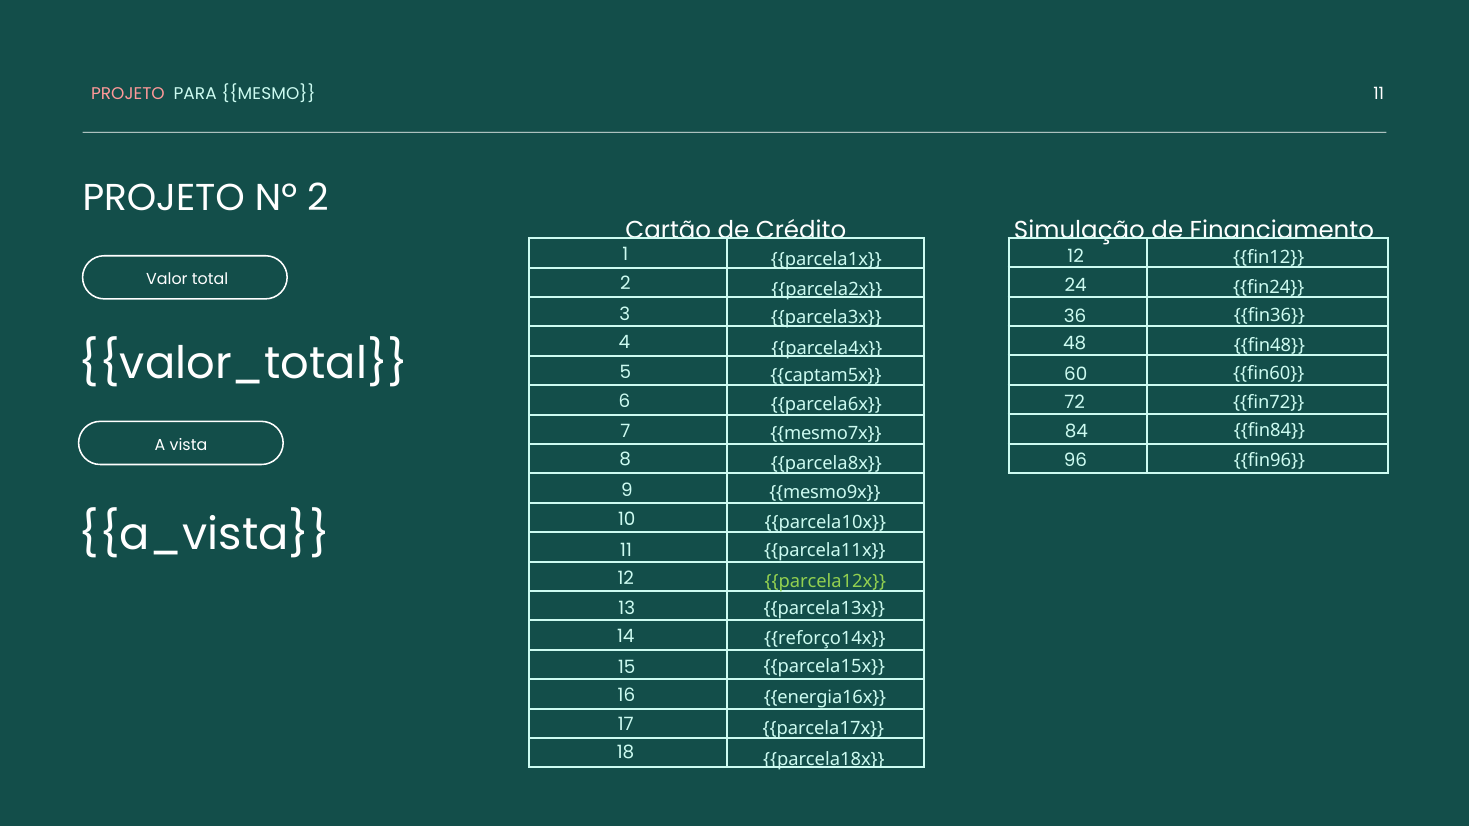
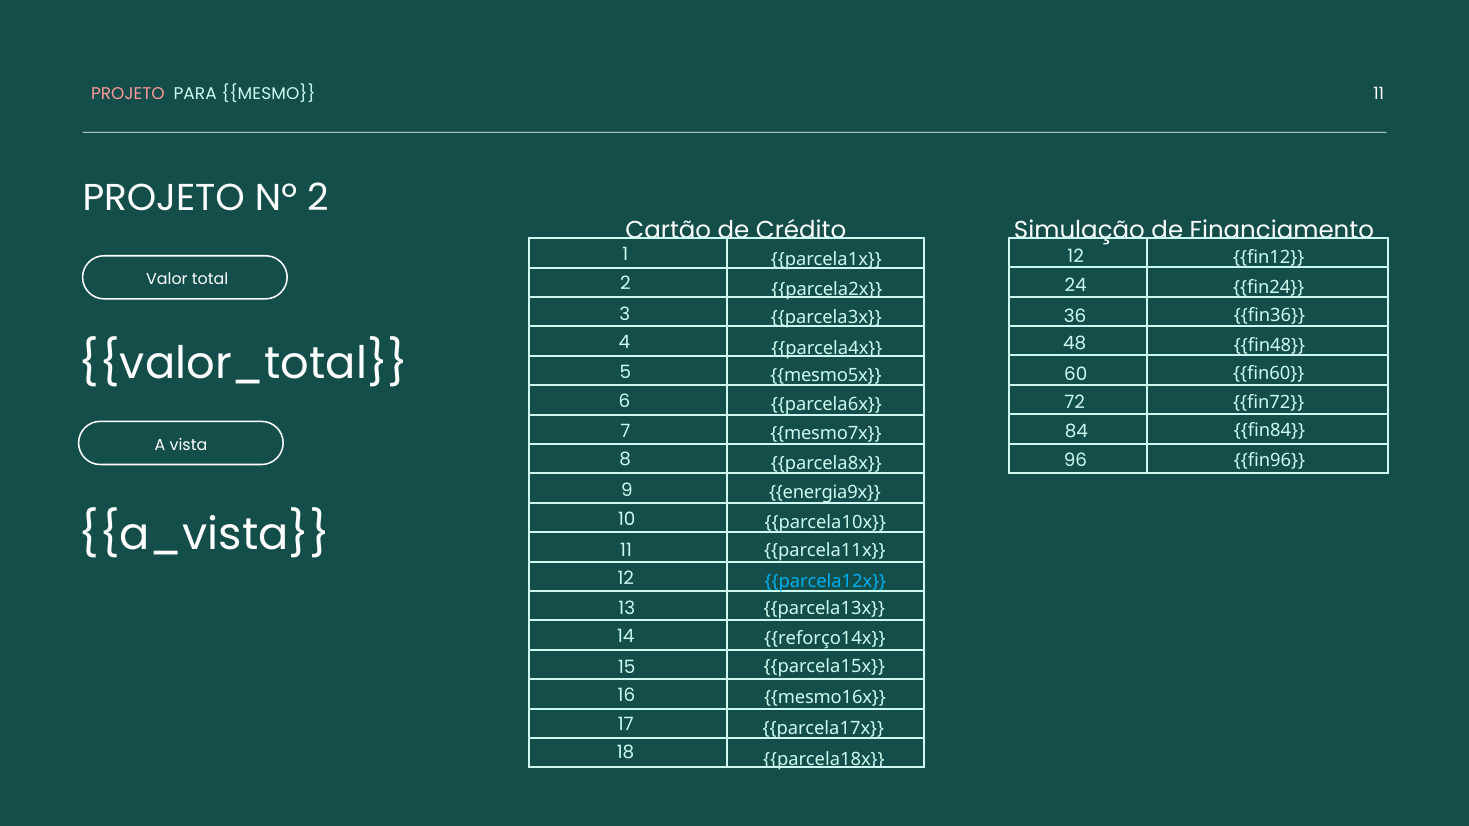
captam5x: captam5x -> mesmo5x
mesmo9x: mesmo9x -> energia9x
parcela12x colour: light green -> light blue
energia16x: energia16x -> mesmo16x
